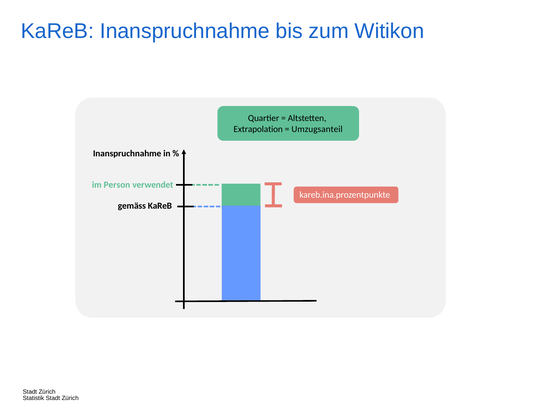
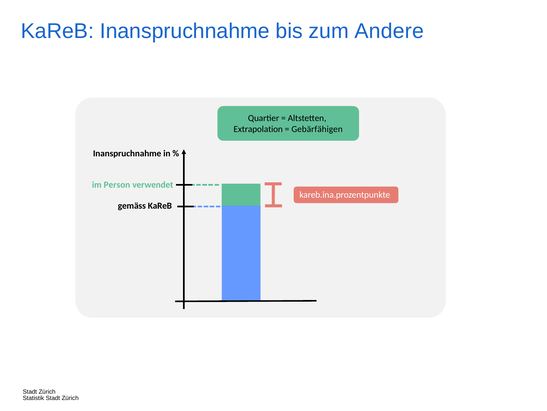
Witikon: Witikon -> Andere
Umzugsanteil: Umzugsanteil -> Gebärfähigen
